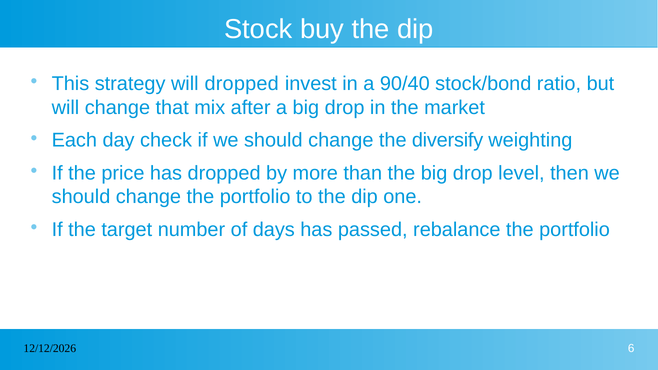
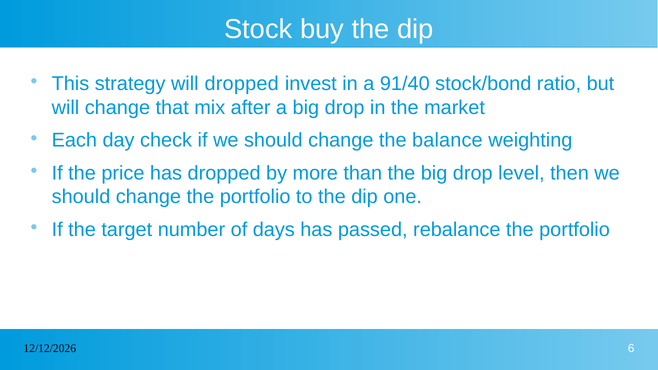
90/40: 90/40 -> 91/40
diversify: diversify -> balance
